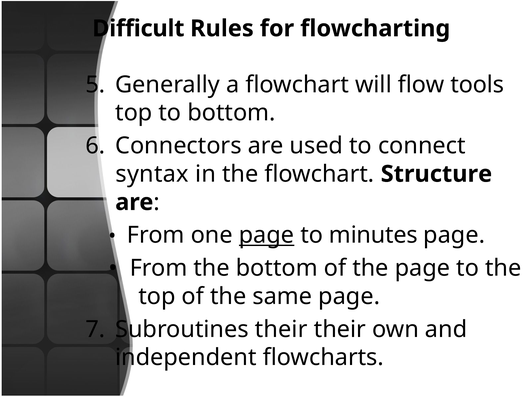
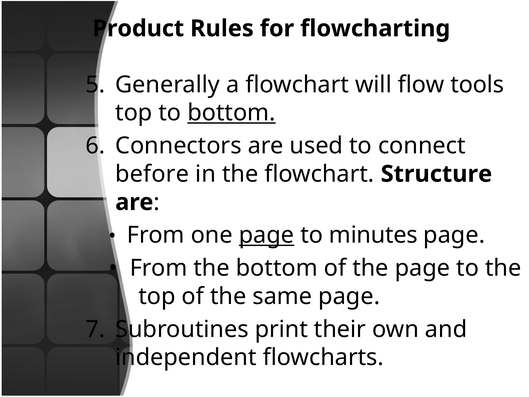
Difficult: Difficult -> Product
bottom at (231, 113) underline: none -> present
syntax: syntax -> before
Subroutines their: their -> print
